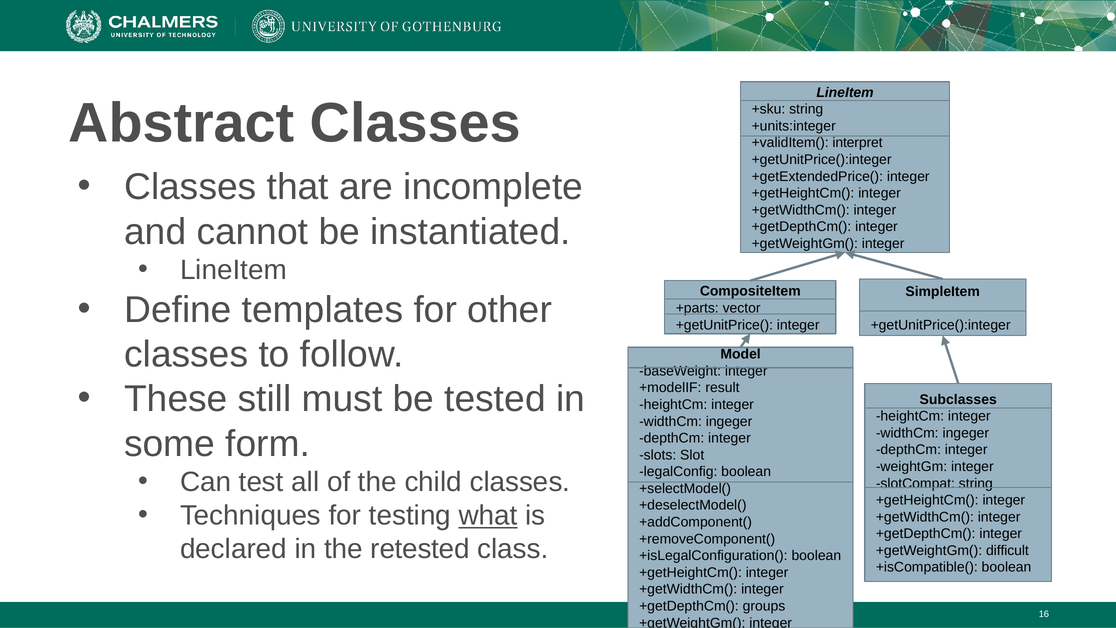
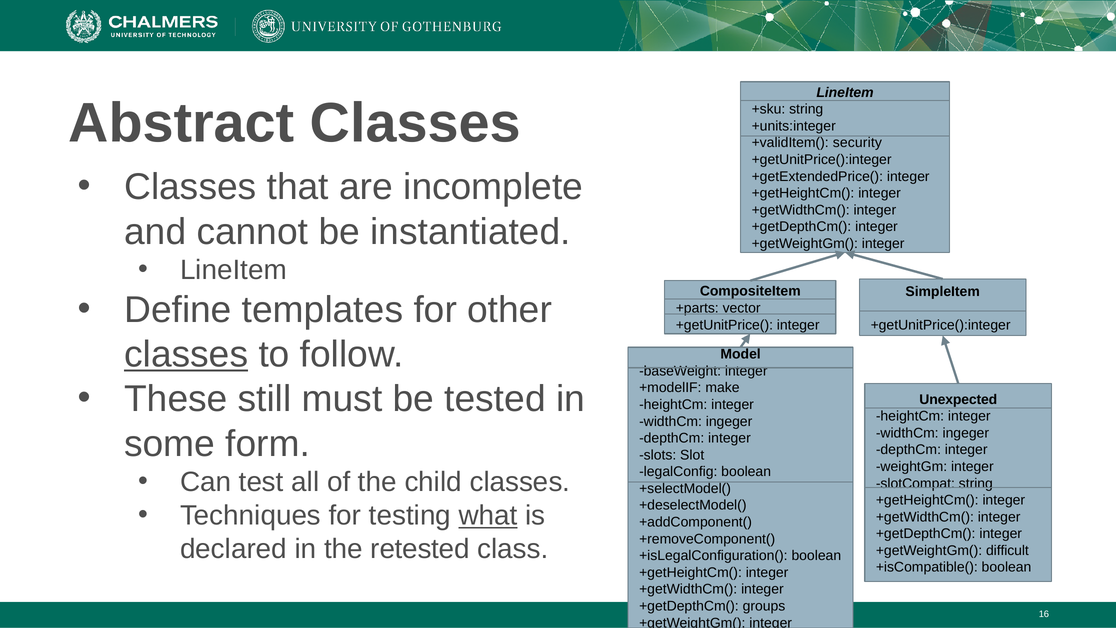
interpret: interpret -> security
classes at (186, 354) underline: none -> present
result: result -> make
Subclasses: Subclasses -> Unexpected
